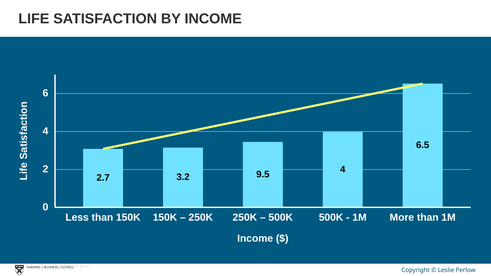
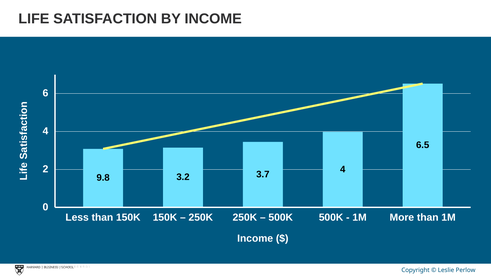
2.7: 2.7 -> 9.8
9.5: 9.5 -> 3.7
